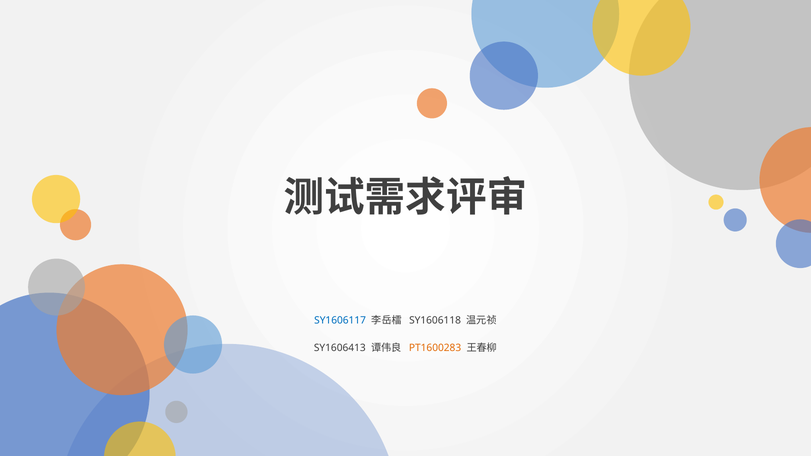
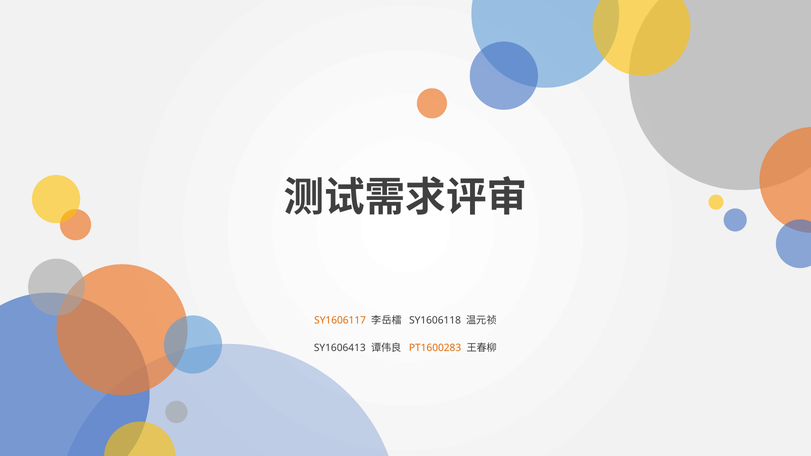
SY1606117 colour: blue -> orange
